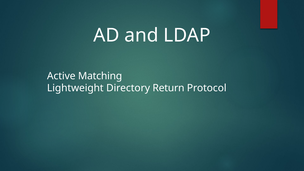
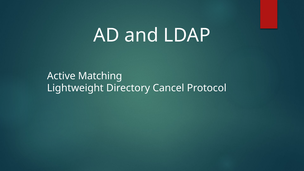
Return: Return -> Cancel
